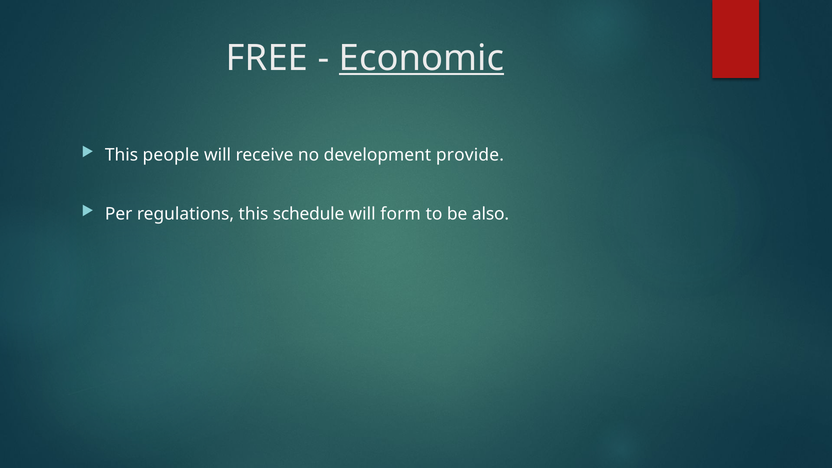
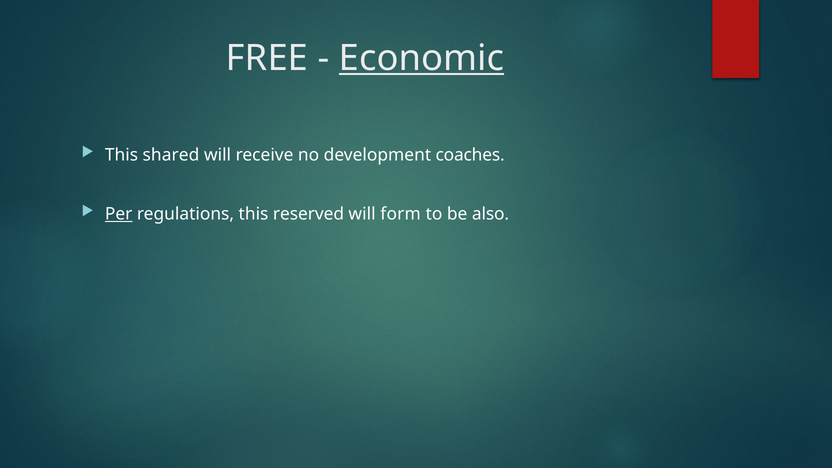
people: people -> shared
provide: provide -> coaches
Per underline: none -> present
schedule: schedule -> reserved
